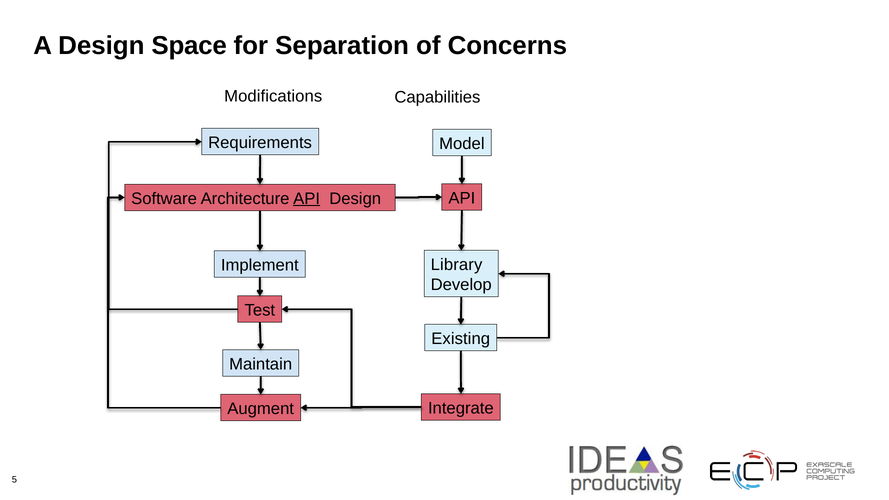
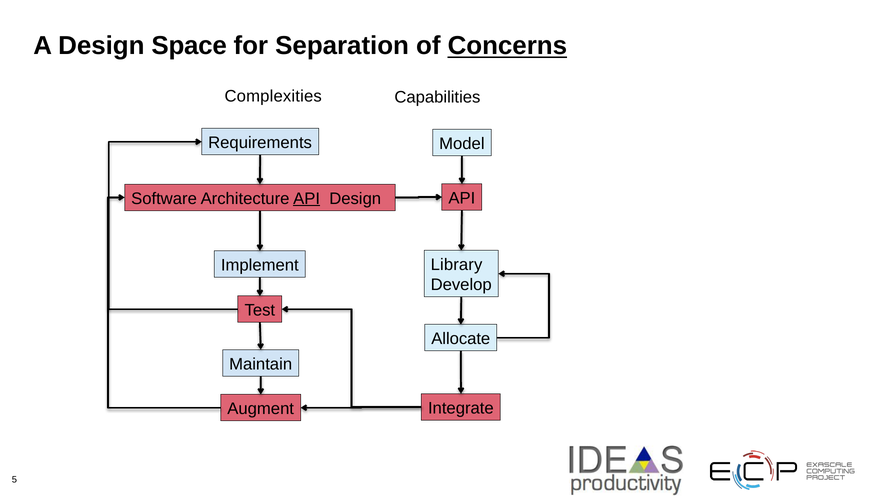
Concerns underline: none -> present
Modifications: Modifications -> Complexities
Existing: Existing -> Allocate
